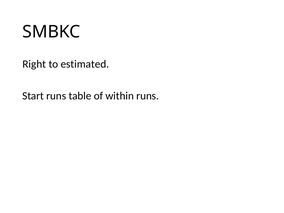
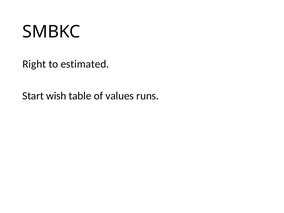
Start runs: runs -> wish
within: within -> values
